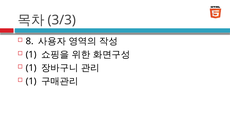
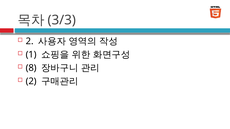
8 at (30, 41): 8 -> 2
1 at (31, 68): 1 -> 8
1 at (31, 81): 1 -> 2
